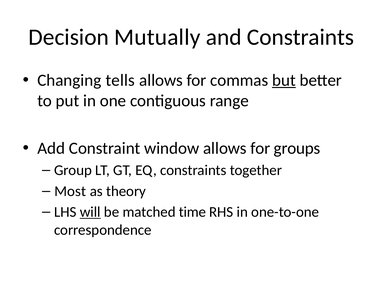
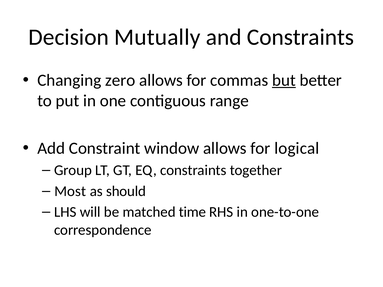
tells: tells -> zero
groups: groups -> logical
theory: theory -> should
will underline: present -> none
